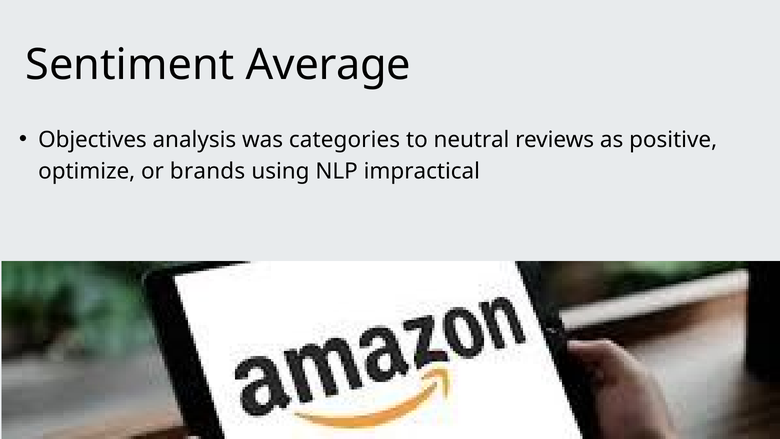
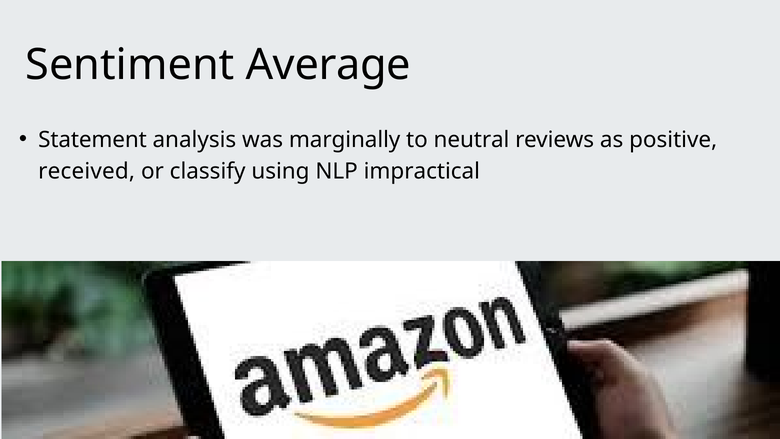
Objectives: Objectives -> Statement
categories: categories -> marginally
optimize: optimize -> received
brands: brands -> classify
